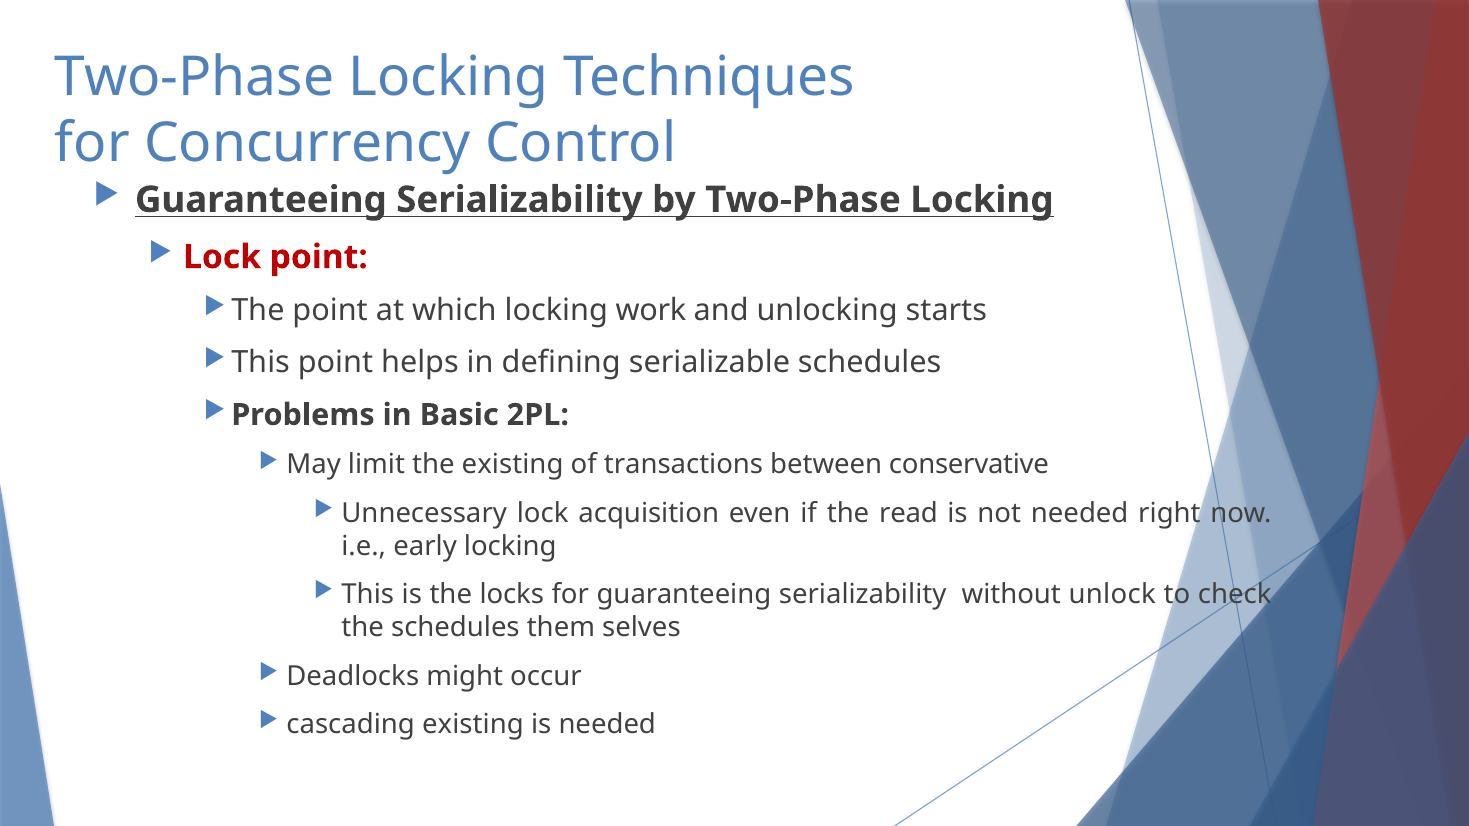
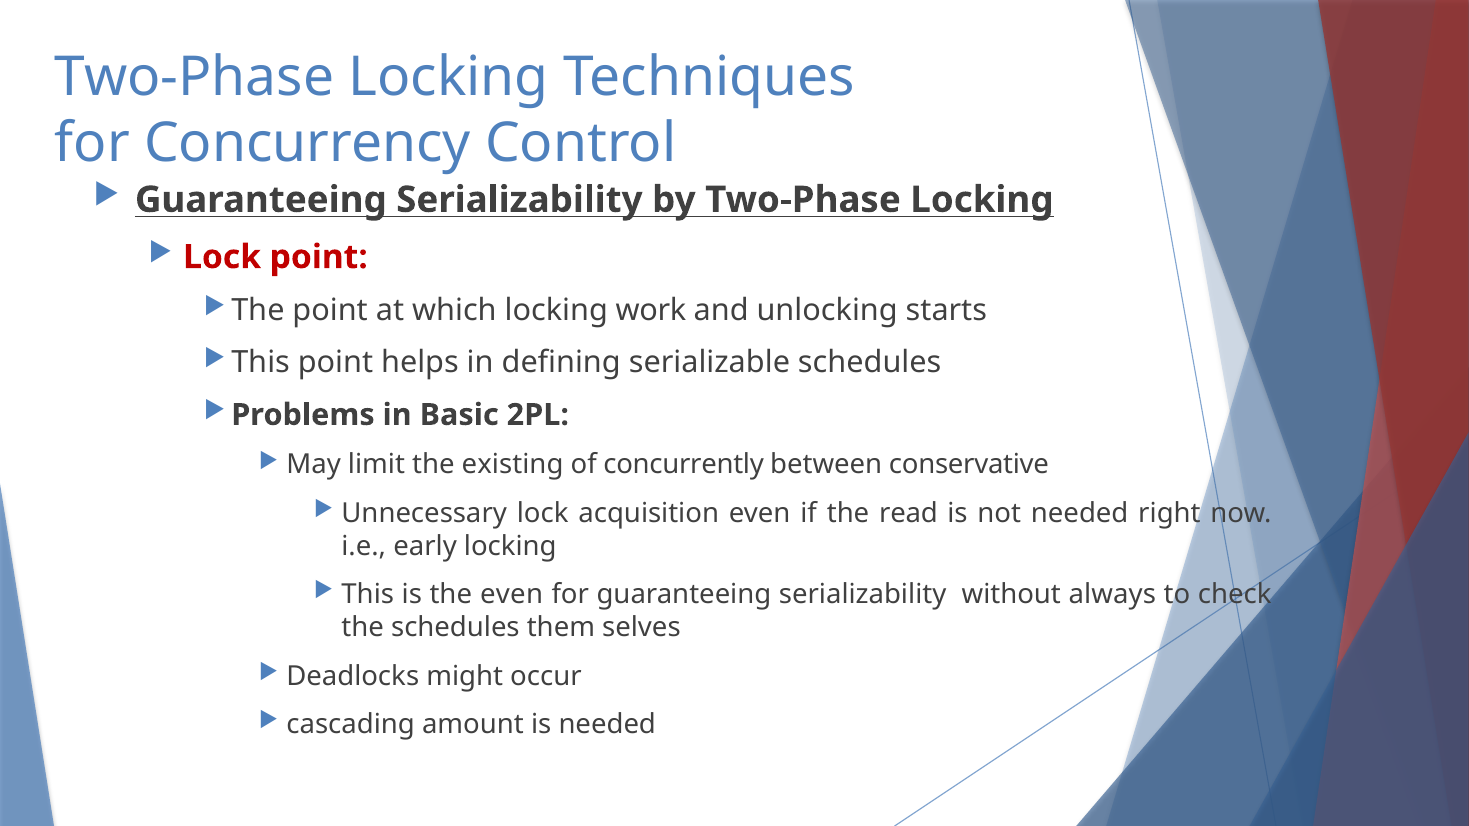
transactions: transactions -> concurrently
the locks: locks -> even
unlock: unlock -> always
cascading existing: existing -> amount
